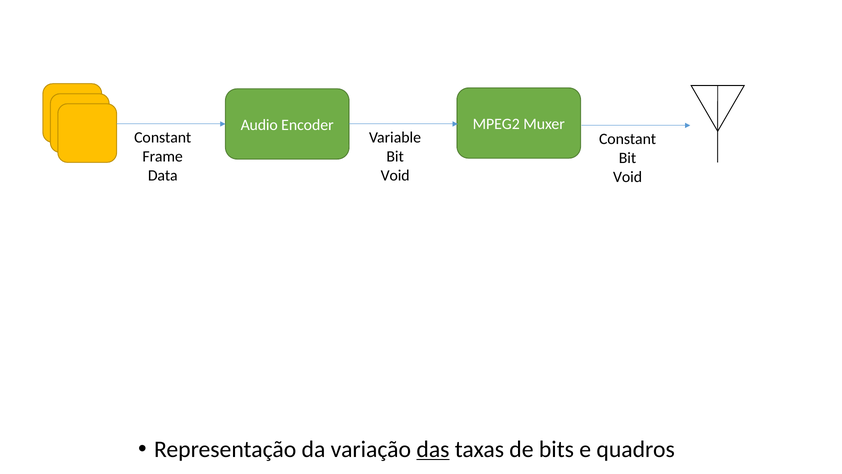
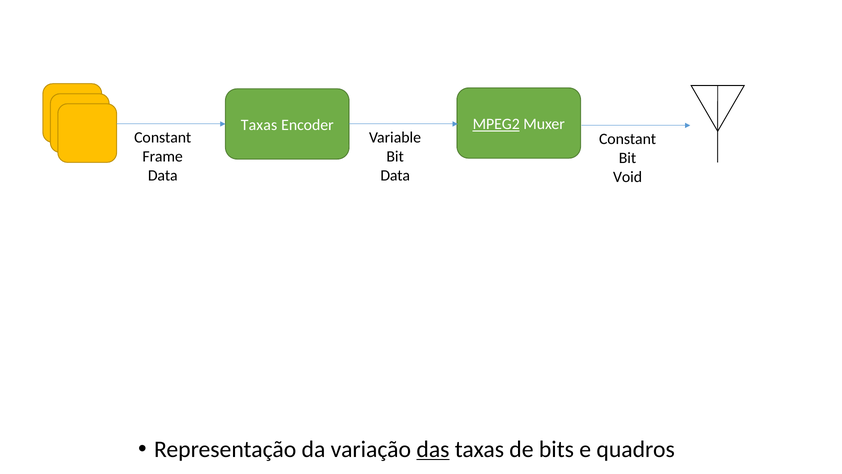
Audio at (259, 125): Audio -> Taxas
MPEG2 underline: none -> present
Void at (395, 175): Void -> Data
